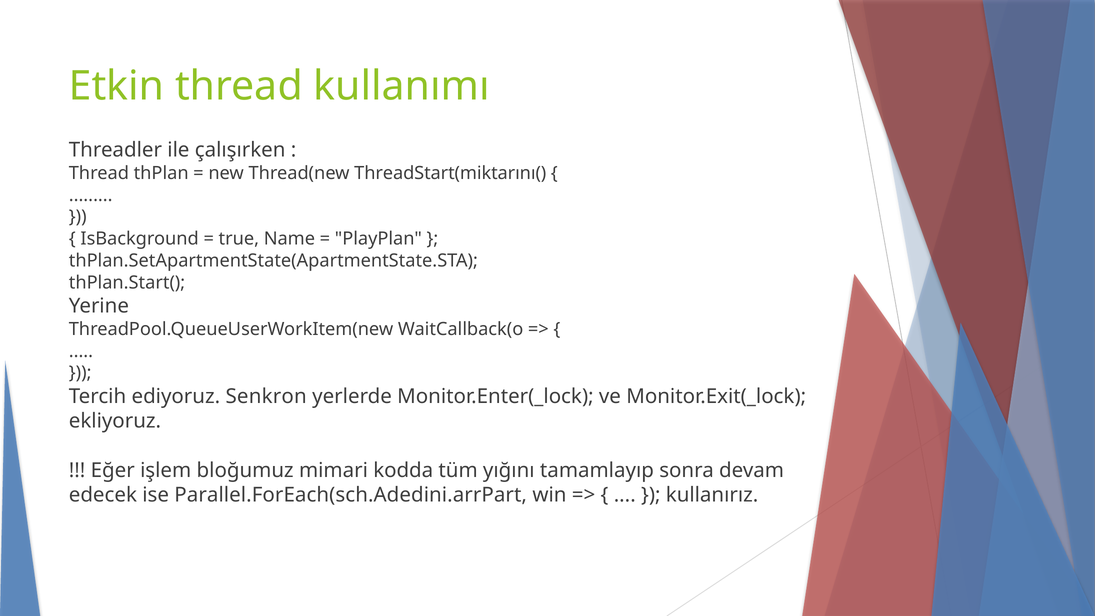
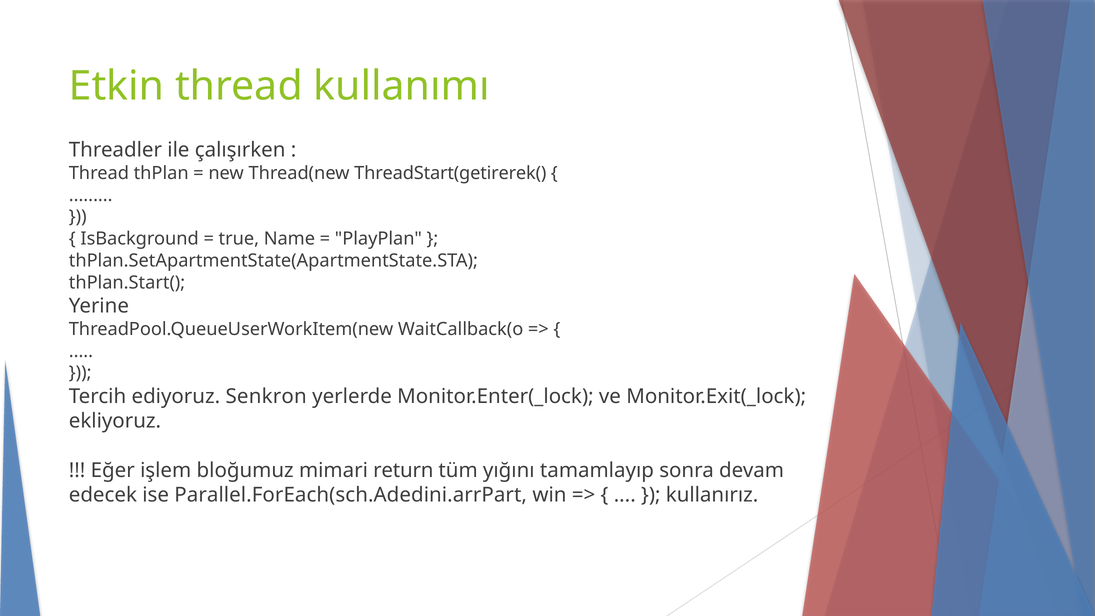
ThreadStart(miktarını(: ThreadStart(miktarını( -> ThreadStart(getirerek(
kodda: kodda -> return
